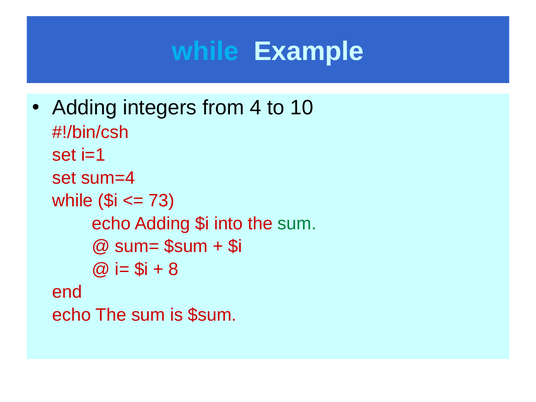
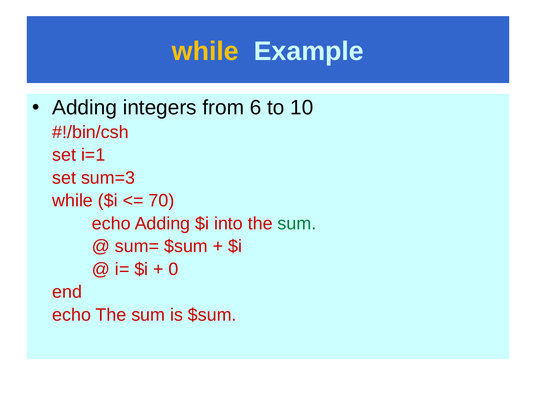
while at (205, 51) colour: light blue -> yellow
4: 4 -> 6
sum=4: sum=4 -> sum=3
73: 73 -> 70
8: 8 -> 0
